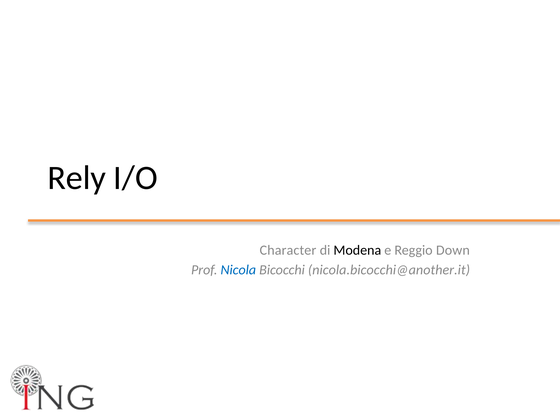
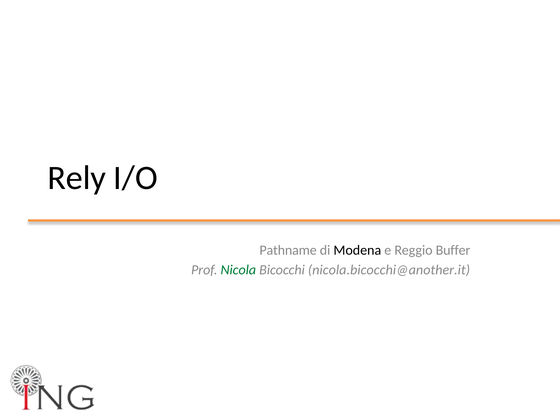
Character: Character -> Pathname
Down: Down -> Buffer
Nicola colour: blue -> green
